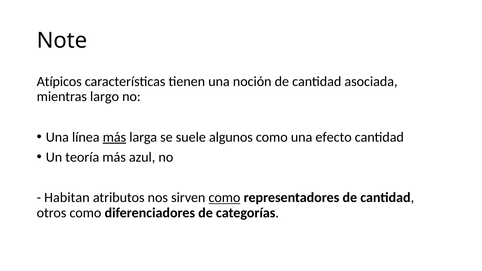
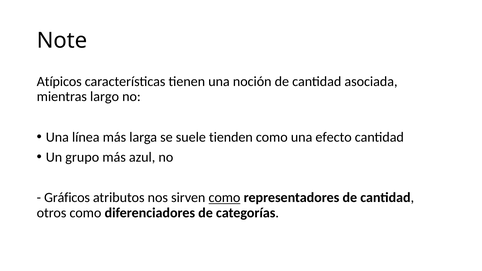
más at (114, 137) underline: present -> none
algunos: algunos -> tienden
teoría: teoría -> grupo
Habitan: Habitan -> Gráficos
